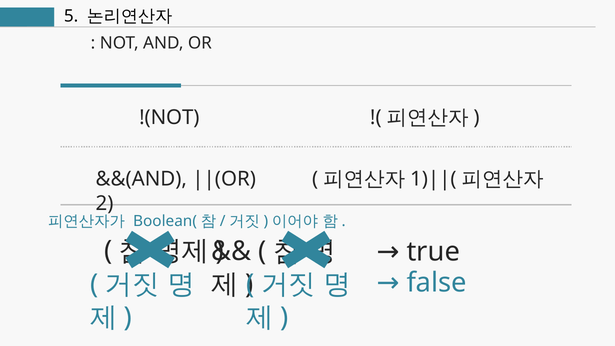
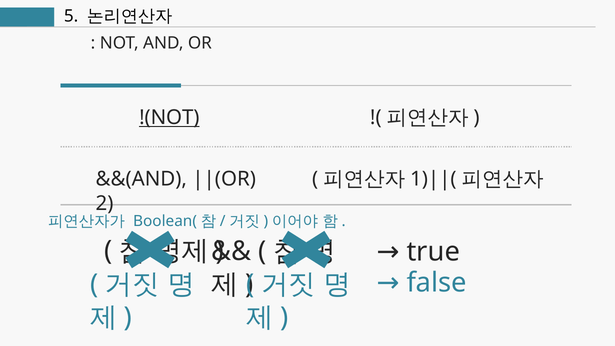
!(NOT underline: none -> present
